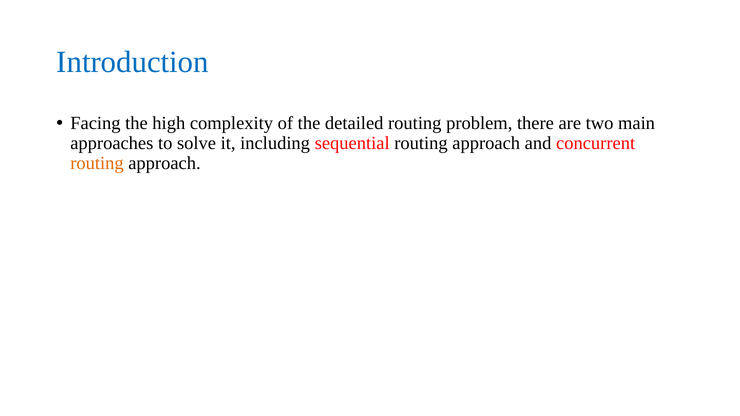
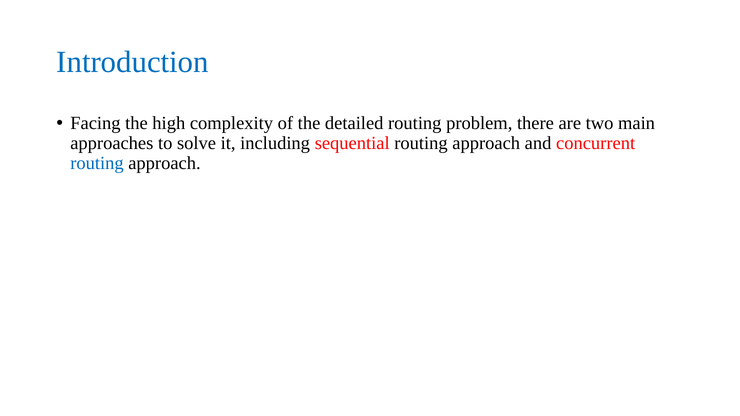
routing at (97, 163) colour: orange -> blue
